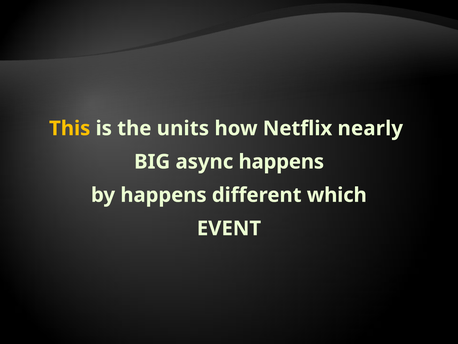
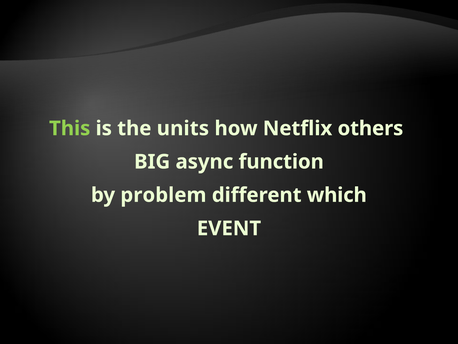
This colour: yellow -> light green
nearly: nearly -> others
async happens: happens -> function
by happens: happens -> problem
